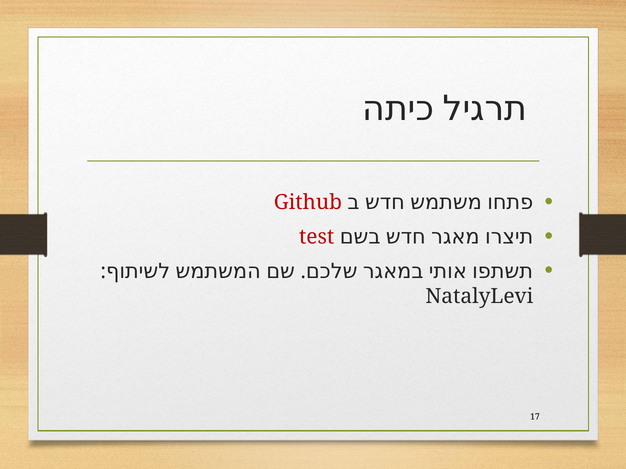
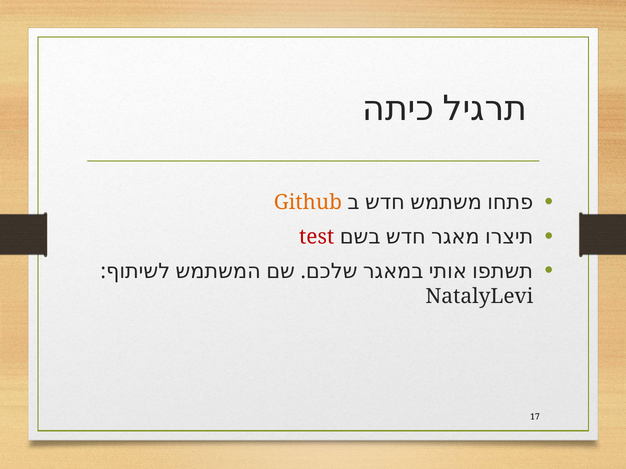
Github colour: red -> orange
